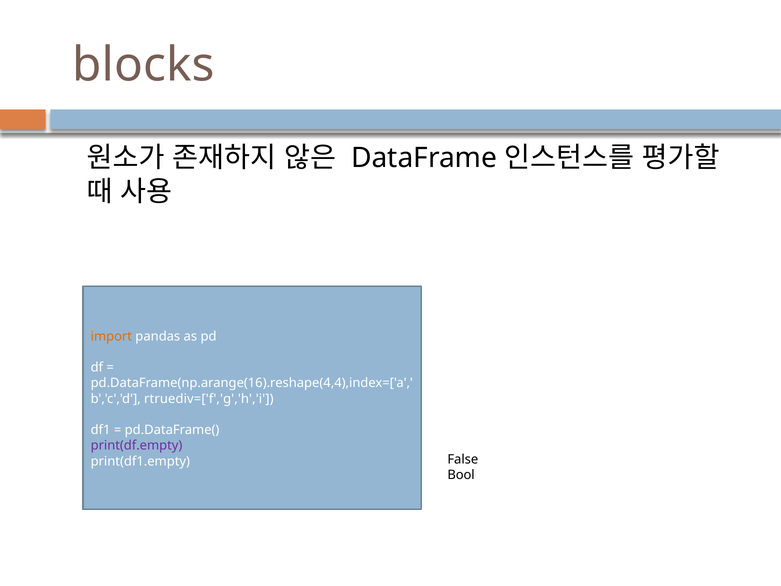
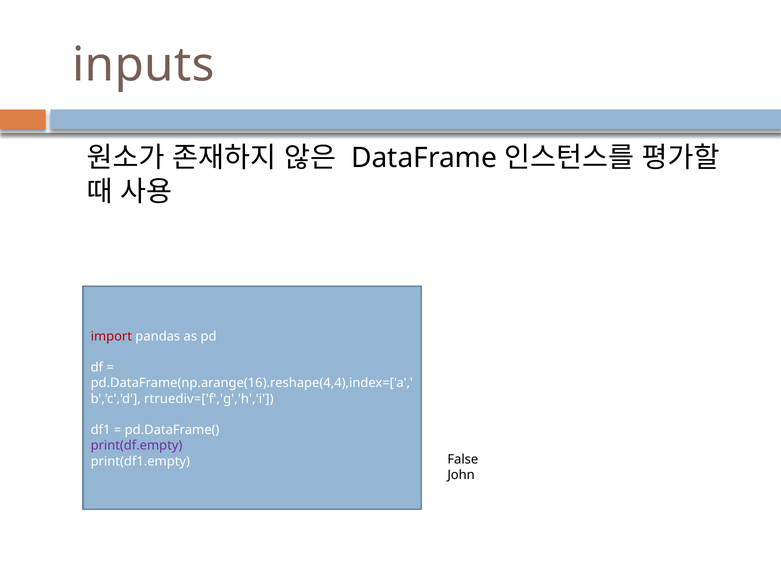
blocks: blocks -> inputs
import colour: orange -> red
Bool: Bool -> John
